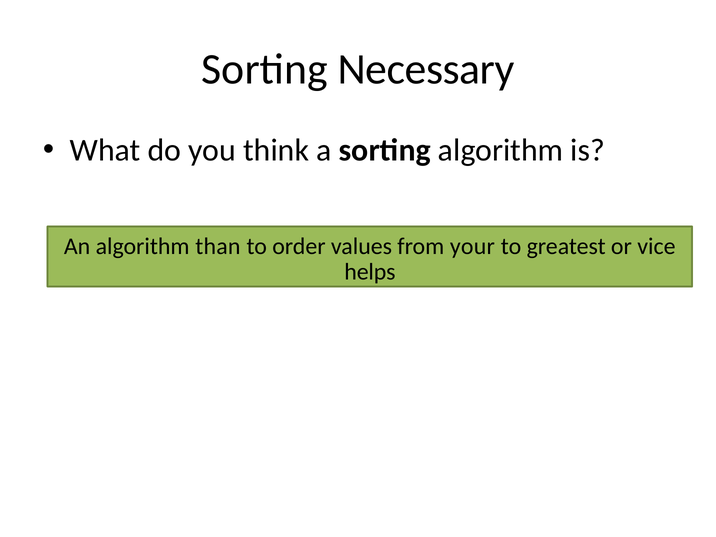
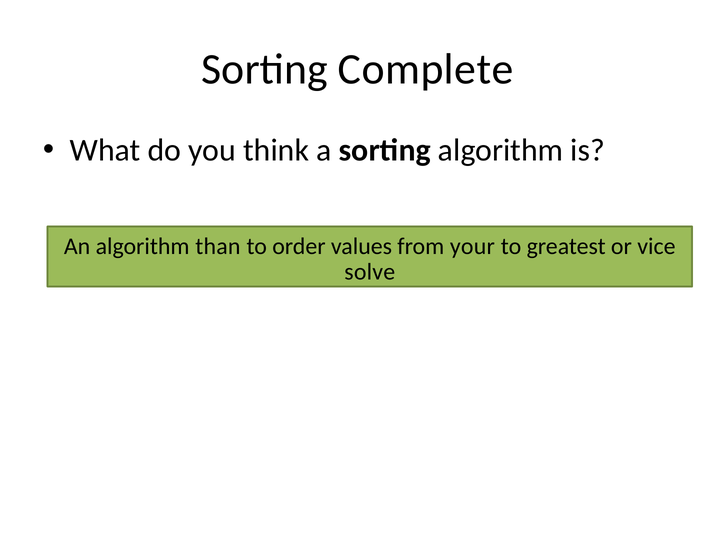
Necessary: Necessary -> Complete
helps: helps -> solve
